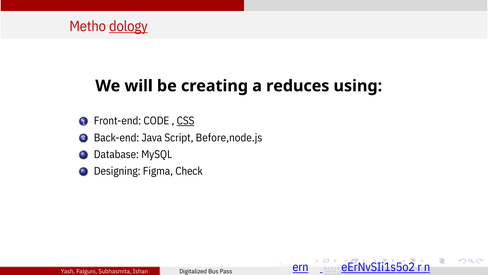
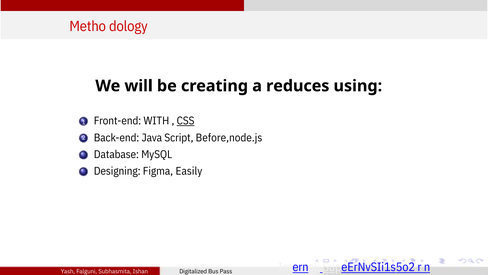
dology underline: present -> none
CODE: CODE -> WITH
Check: Check -> Easily
